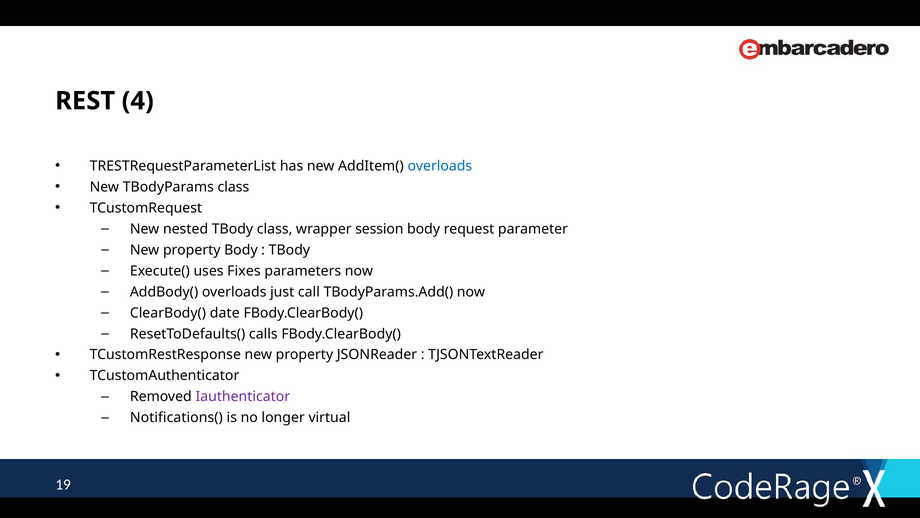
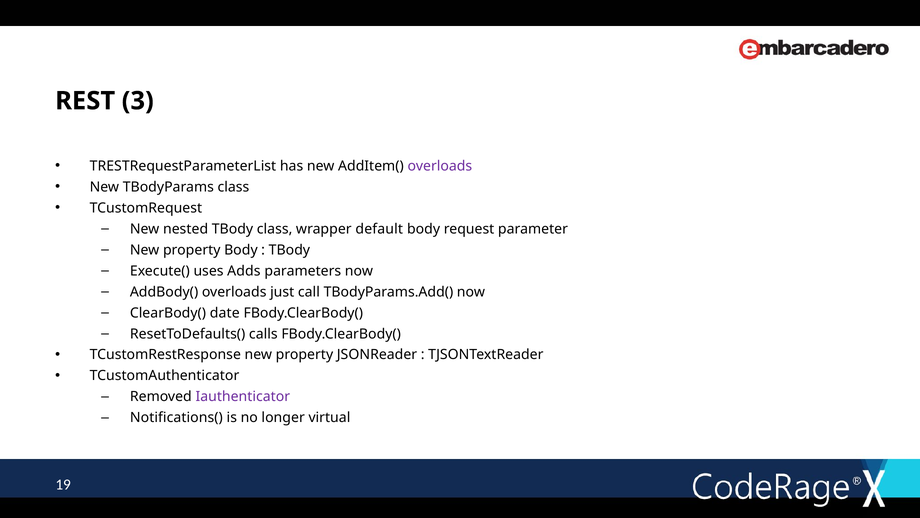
4: 4 -> 3
overloads at (440, 166) colour: blue -> purple
session: session -> default
Fixes: Fixes -> Adds
